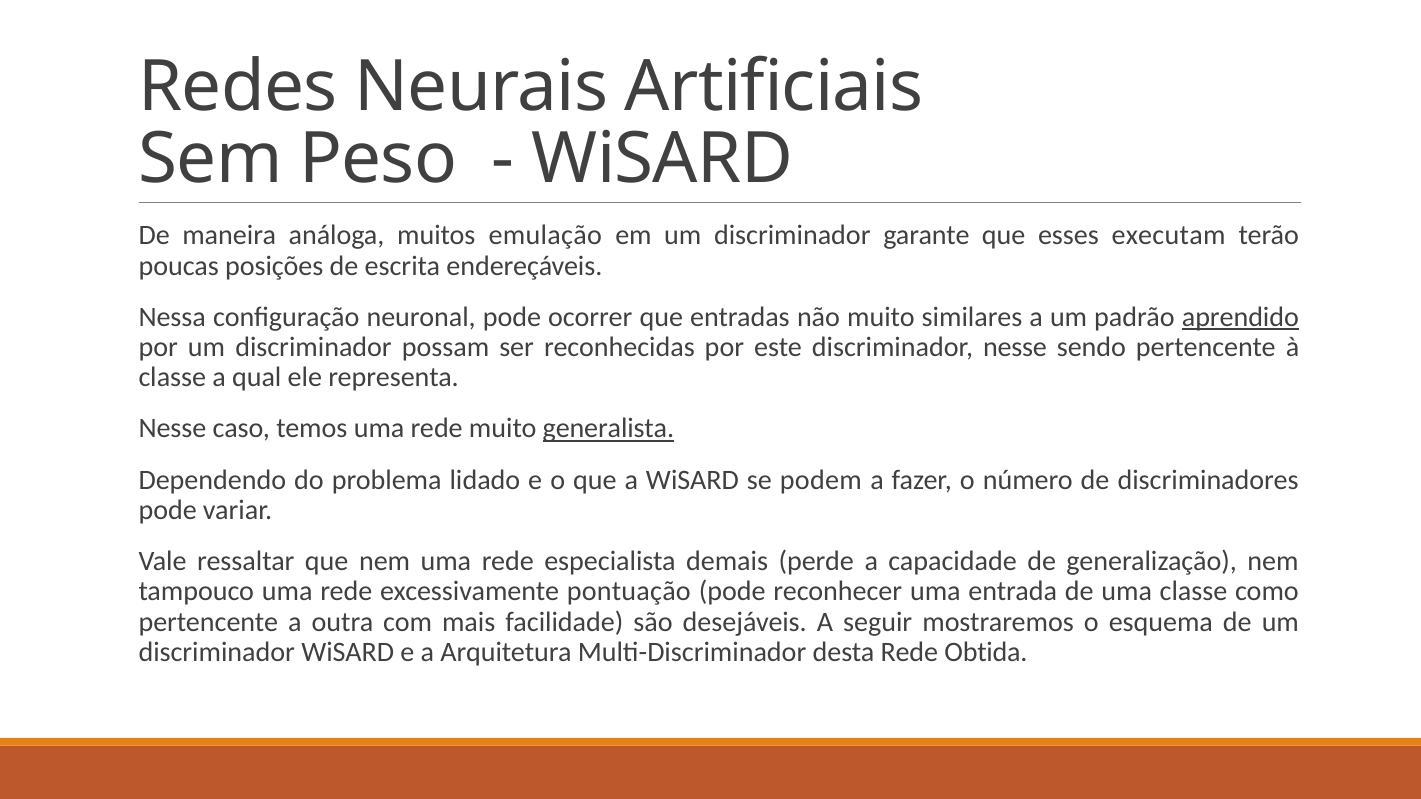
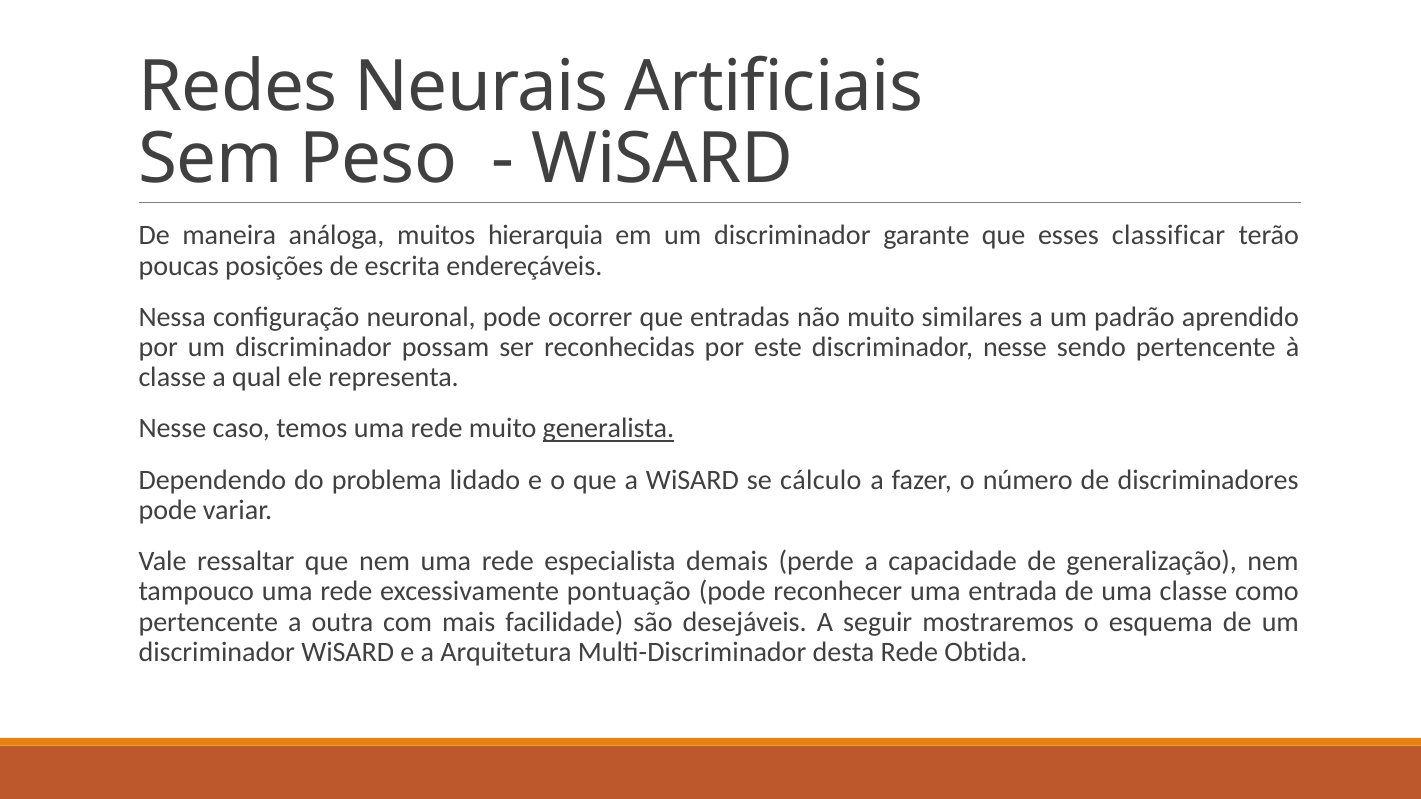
emulação: emulação -> hierarquia
executam: executam -> classificar
aprendido underline: present -> none
podem: podem -> cálculo
